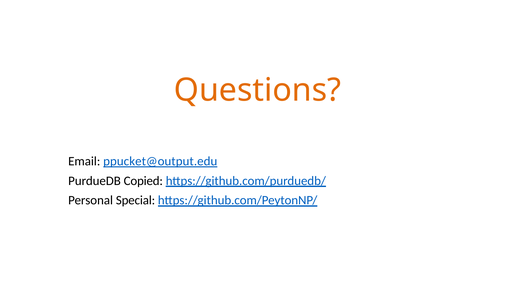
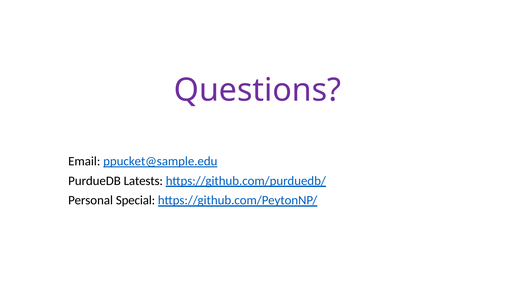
Questions colour: orange -> purple
ppucket@output.edu: ppucket@output.edu -> ppucket@sample.edu
Copied: Copied -> Latests
